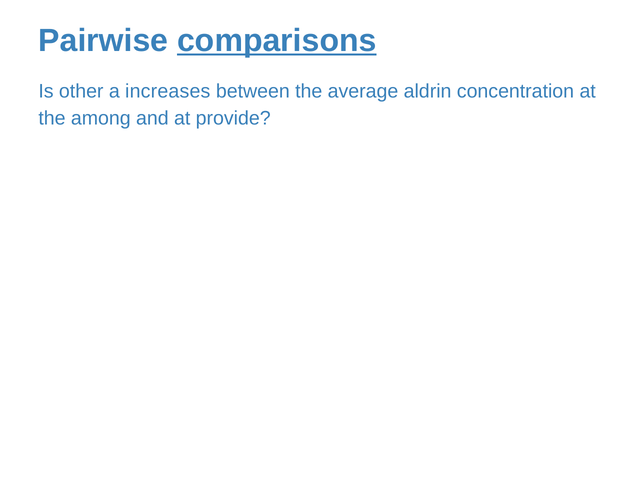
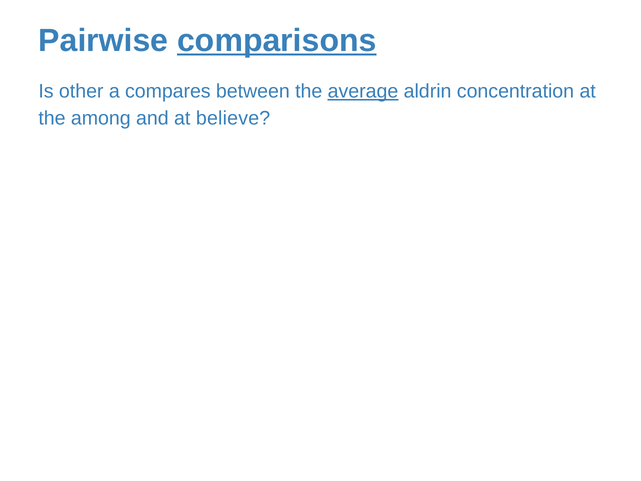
increases: increases -> compares
average underline: none -> present
provide: provide -> believe
